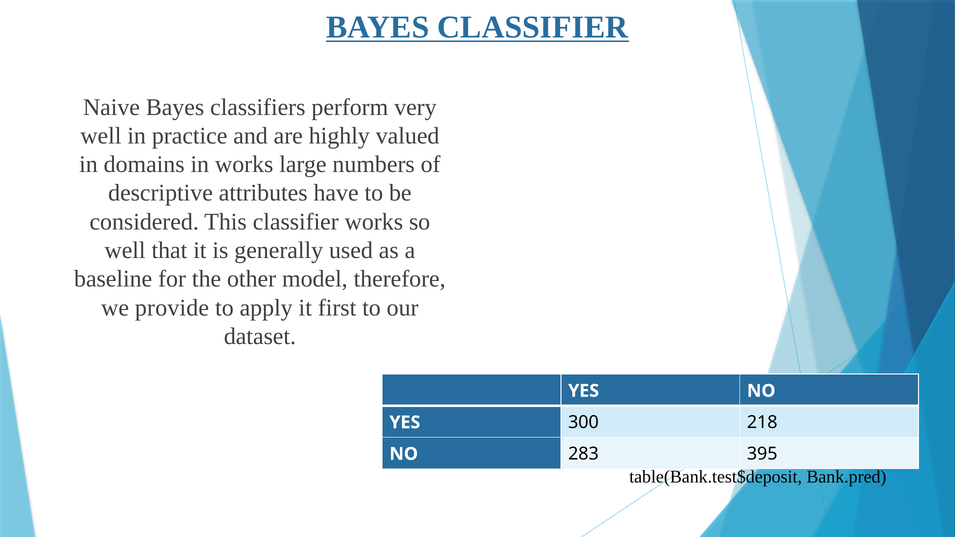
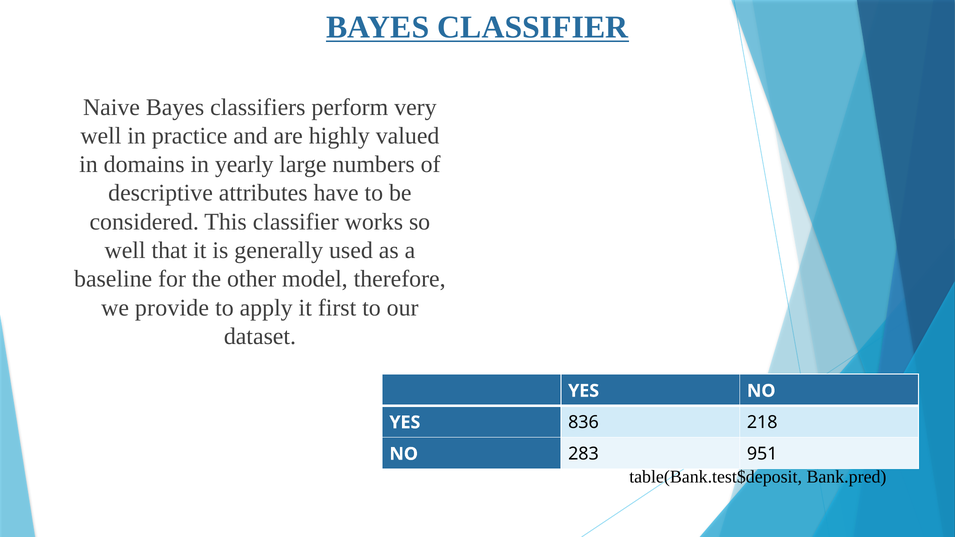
in works: works -> yearly
300: 300 -> 836
395: 395 -> 951
